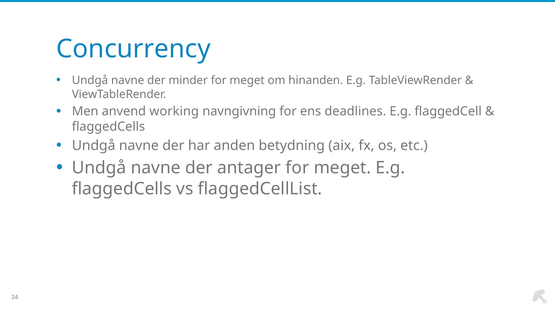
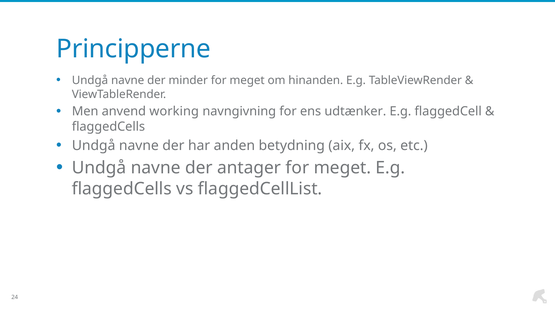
Concurrency: Concurrency -> Principperne
deadlines: deadlines -> udtænker
